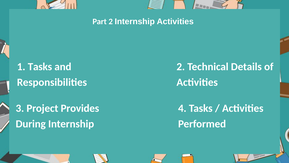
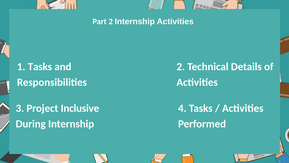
Provides: Provides -> Inclusive
